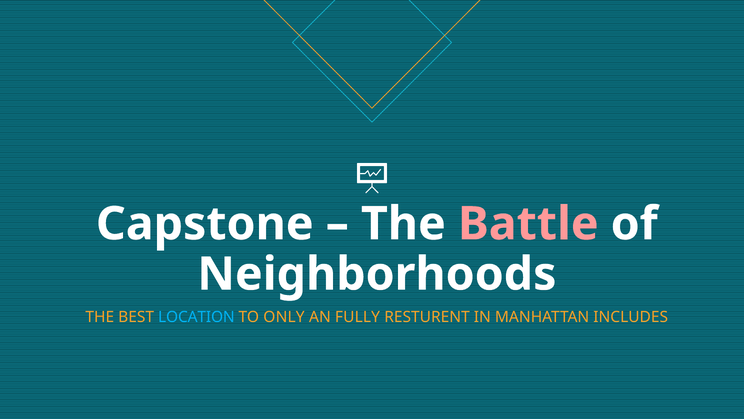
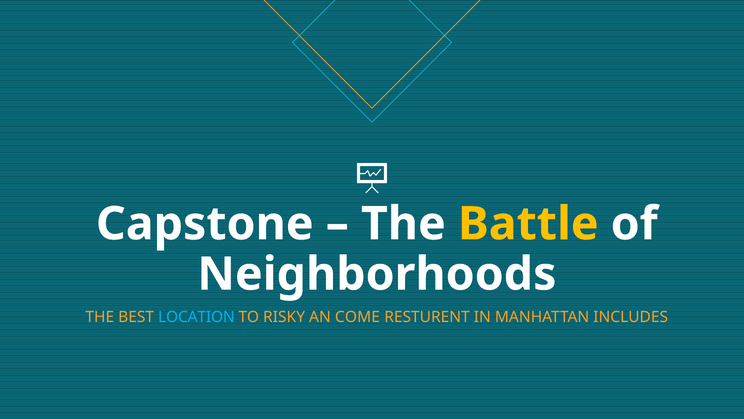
Battle colour: pink -> yellow
ONLY: ONLY -> RISKY
FULLY: FULLY -> COME
